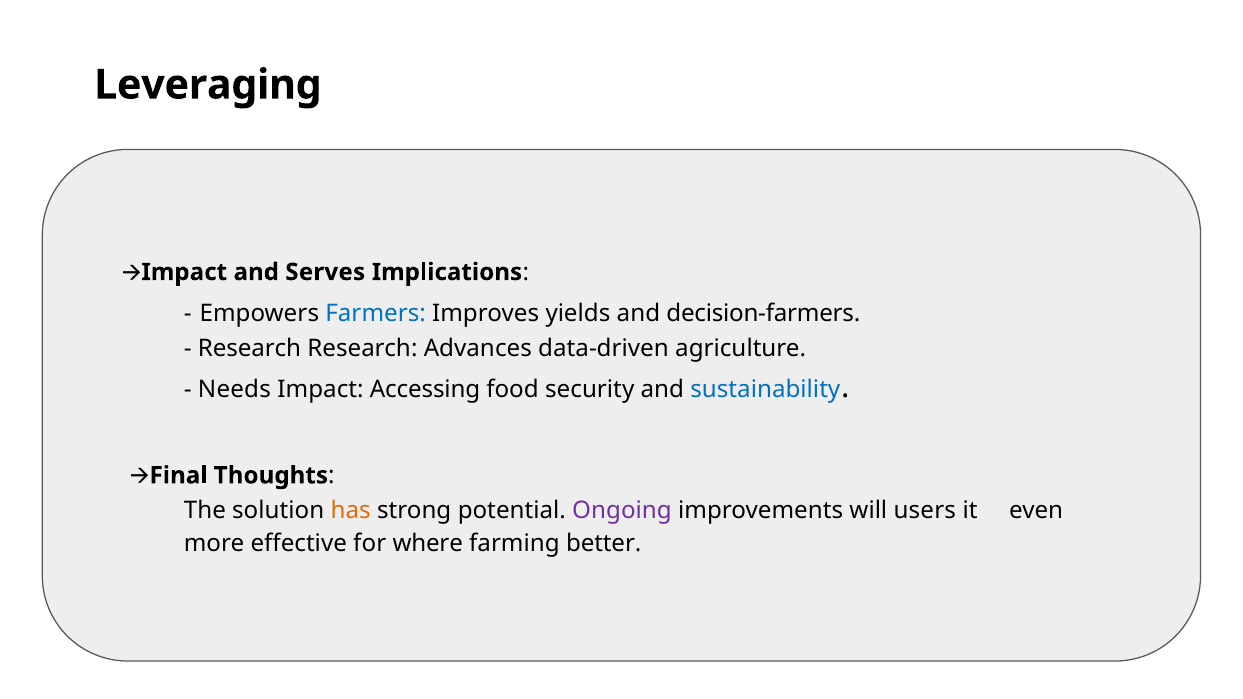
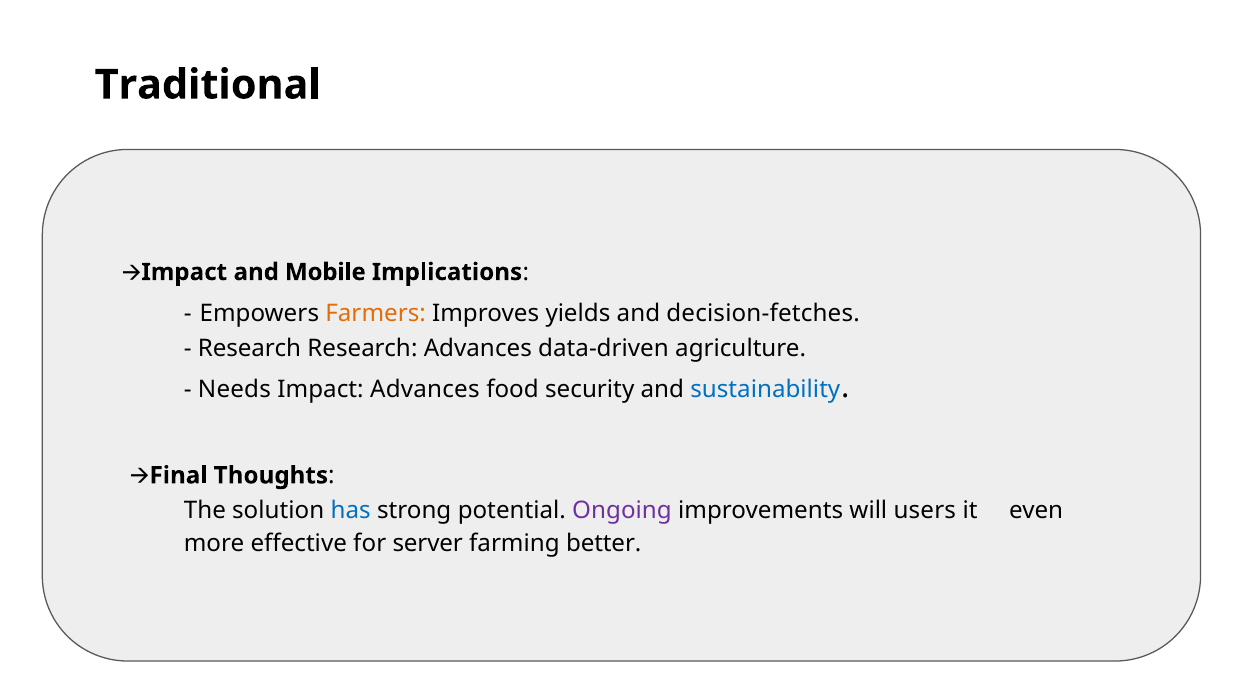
Leveraging: Leveraging -> Traditional
Serves: Serves -> Mobile
Farmers colour: blue -> orange
decision-farmers: decision-farmers -> decision-fetches
Impact Accessing: Accessing -> Advances
has colour: orange -> blue
where: where -> server
